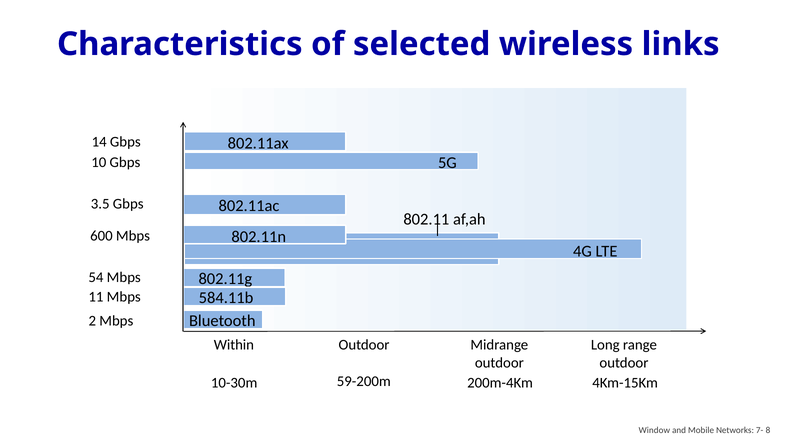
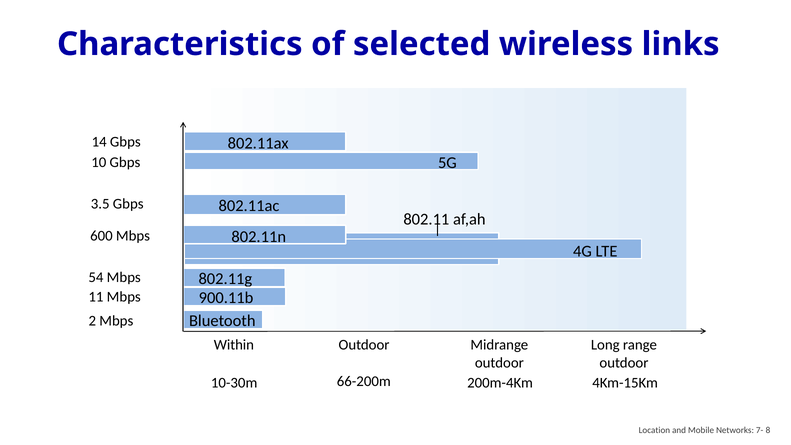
584.11b: 584.11b -> 900.11b
59-200m: 59-200m -> 66-200m
Window: Window -> Location
